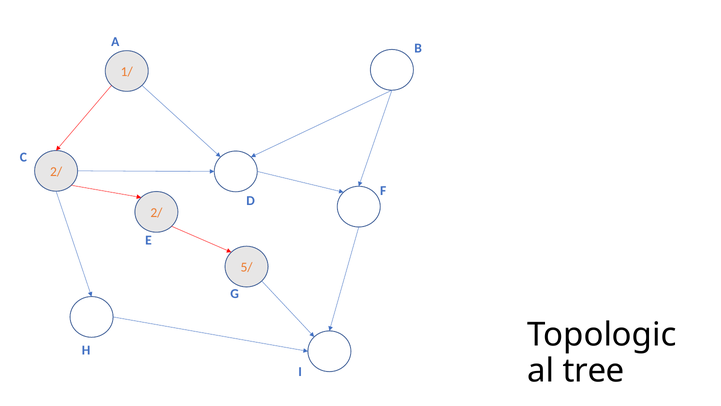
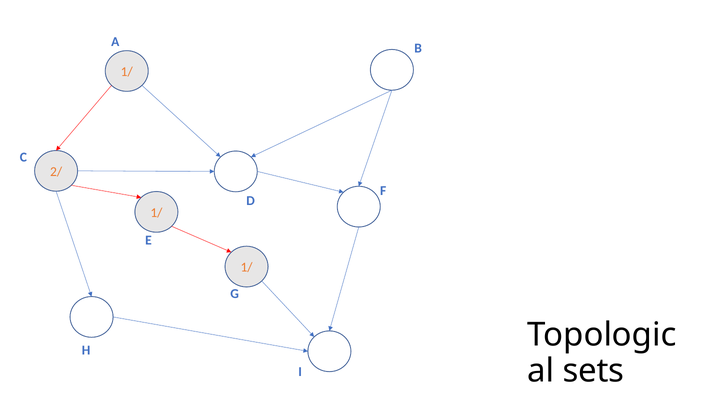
2/ at (156, 213): 2/ -> 1/
5/ at (247, 267): 5/ -> 1/
tree: tree -> sets
